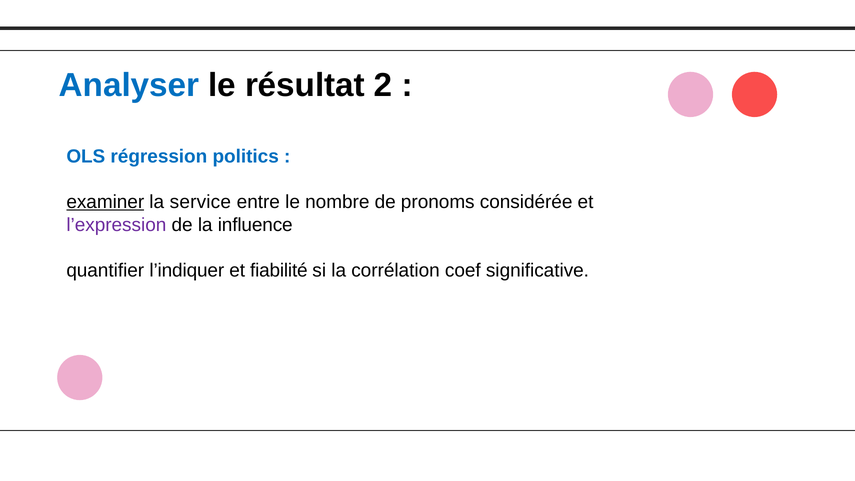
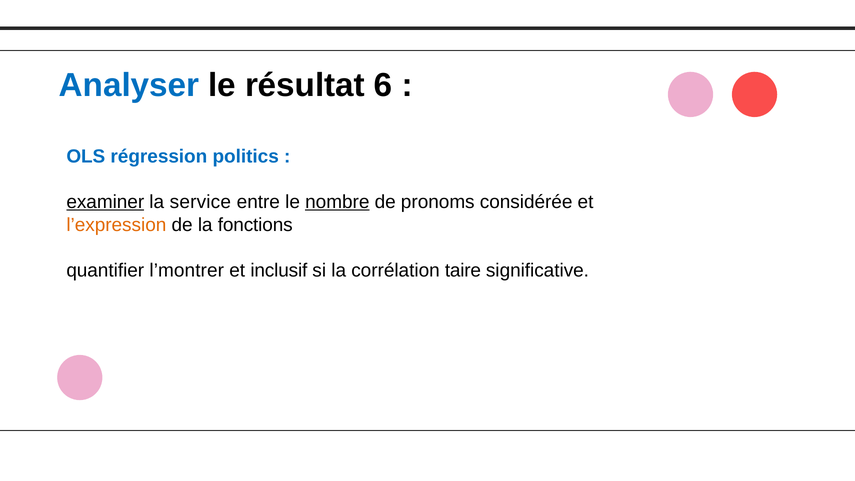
2: 2 -> 6
nombre underline: none -> present
l’expression colour: purple -> orange
influence: influence -> fonctions
l’indiquer: l’indiquer -> l’montrer
fiabilité: fiabilité -> inclusif
coef: coef -> taire
